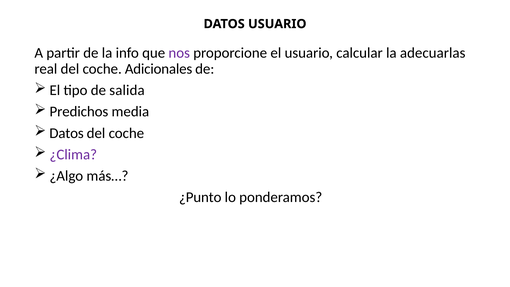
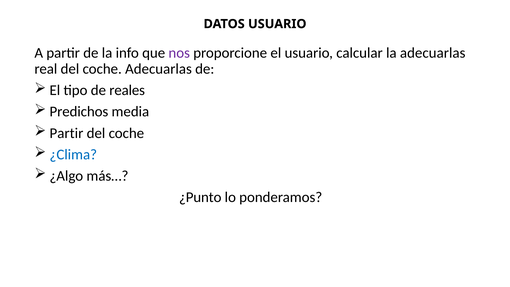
coche Adicionales: Adicionales -> Adecuarlas
salida: salida -> reales
Datos at (67, 133): Datos -> Partir
¿Clima colour: purple -> blue
